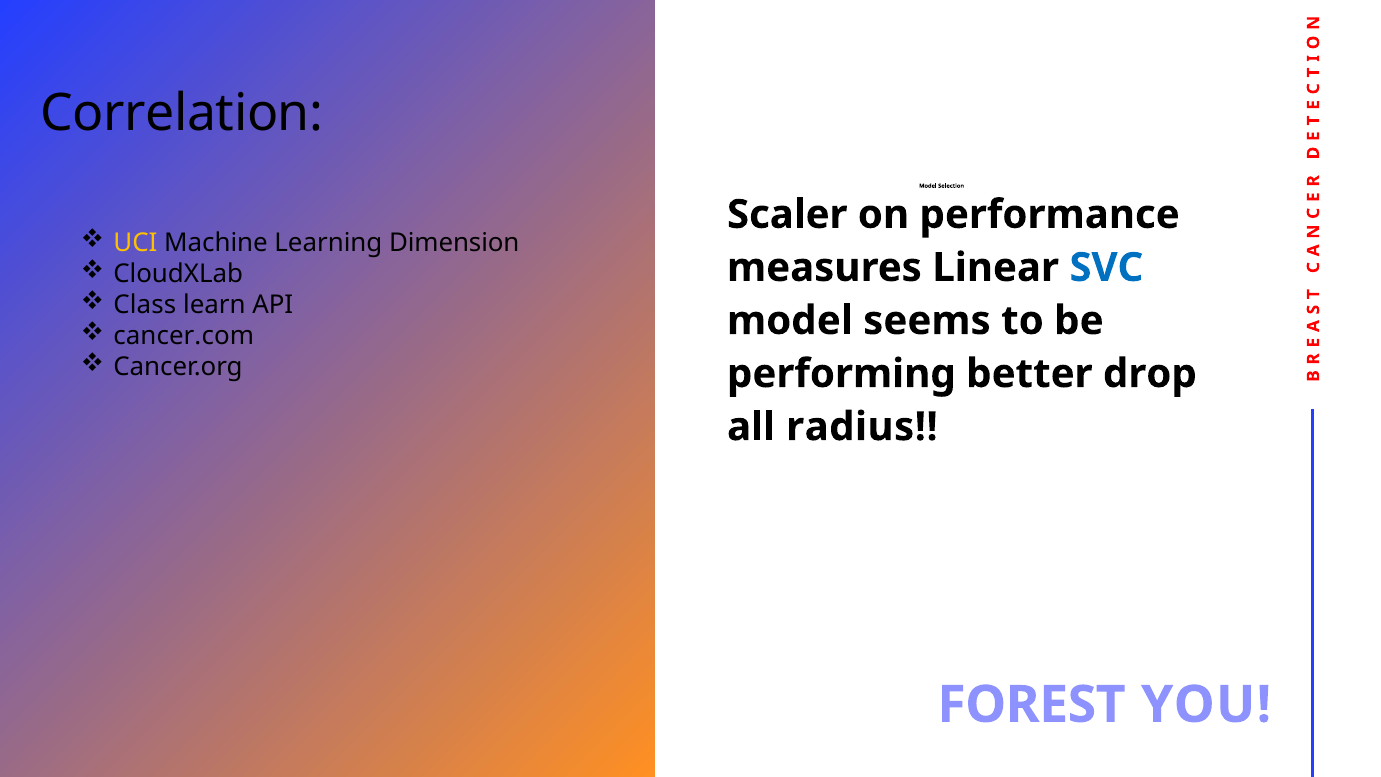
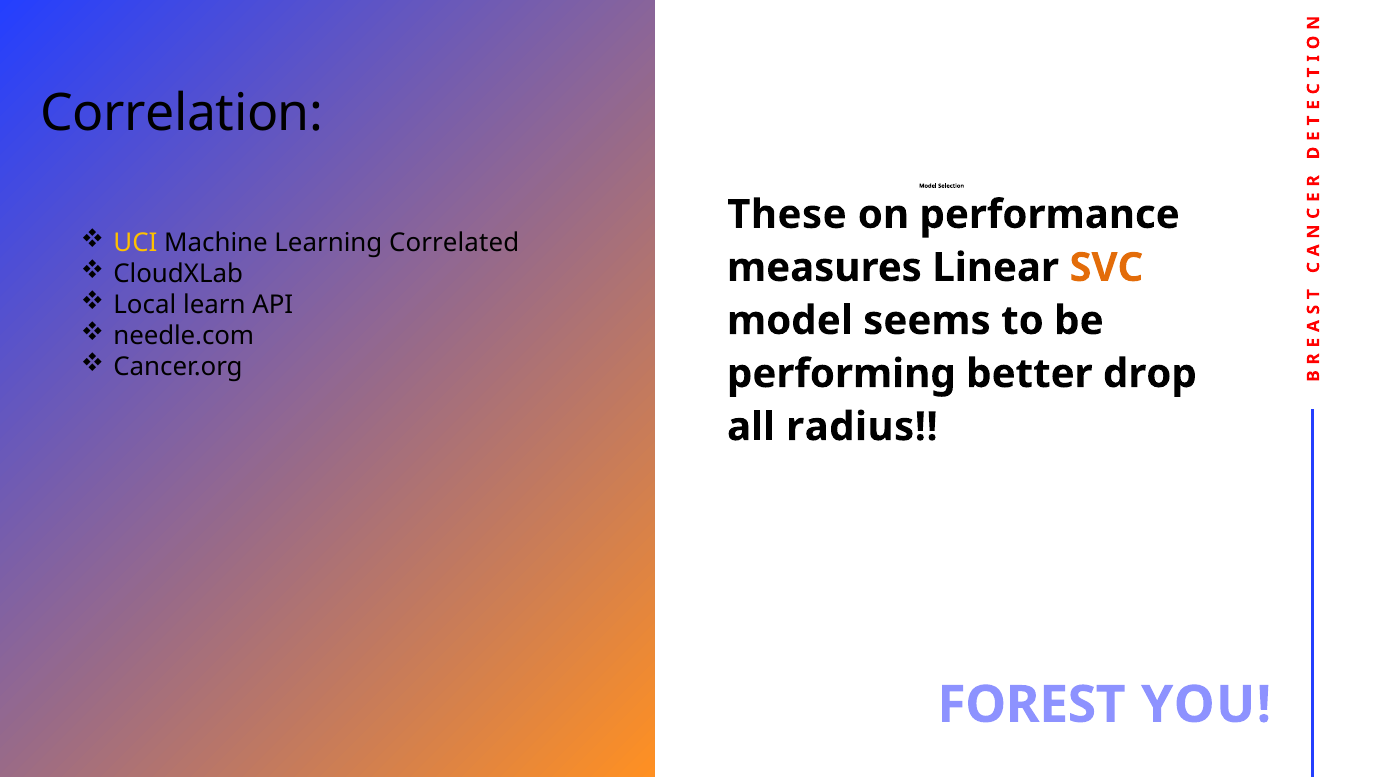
Scaler: Scaler -> These
Dimension: Dimension -> Correlated
SVC colour: blue -> orange
Class: Class -> Local
cancer.com: cancer.com -> needle.com
